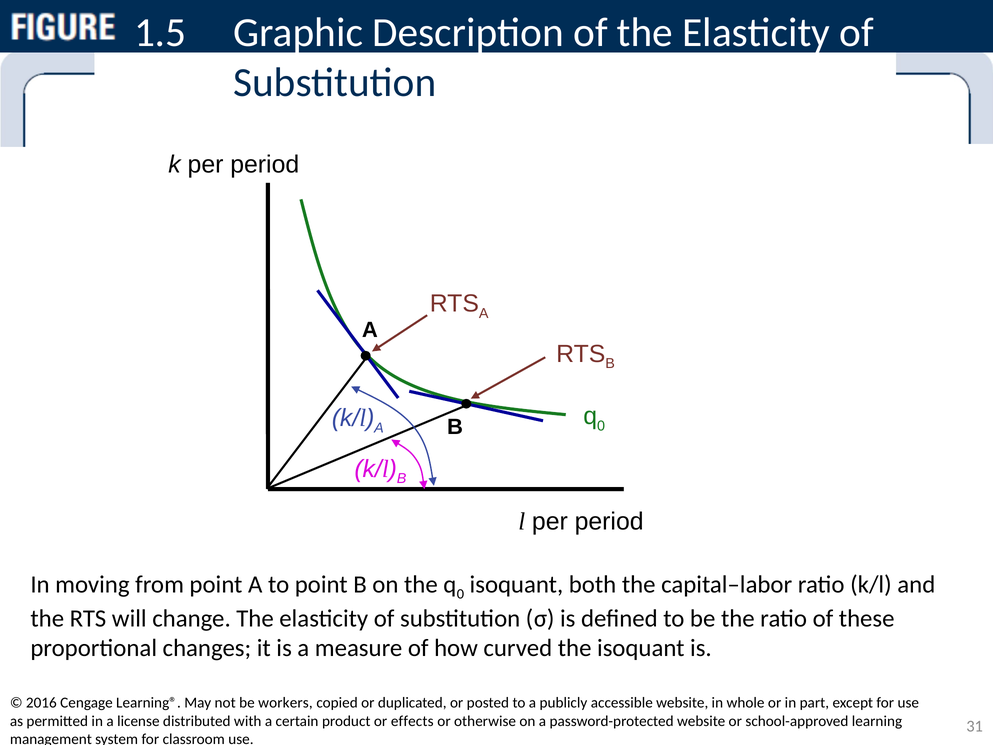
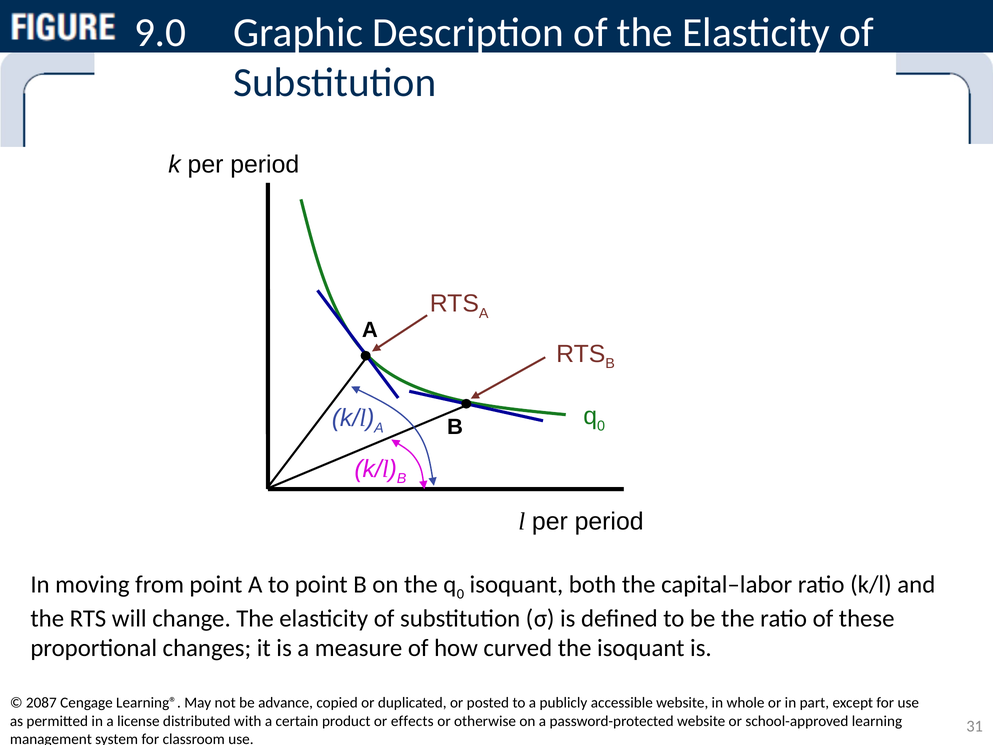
1.5: 1.5 -> 9.0
2016: 2016 -> 2087
workers: workers -> advance
